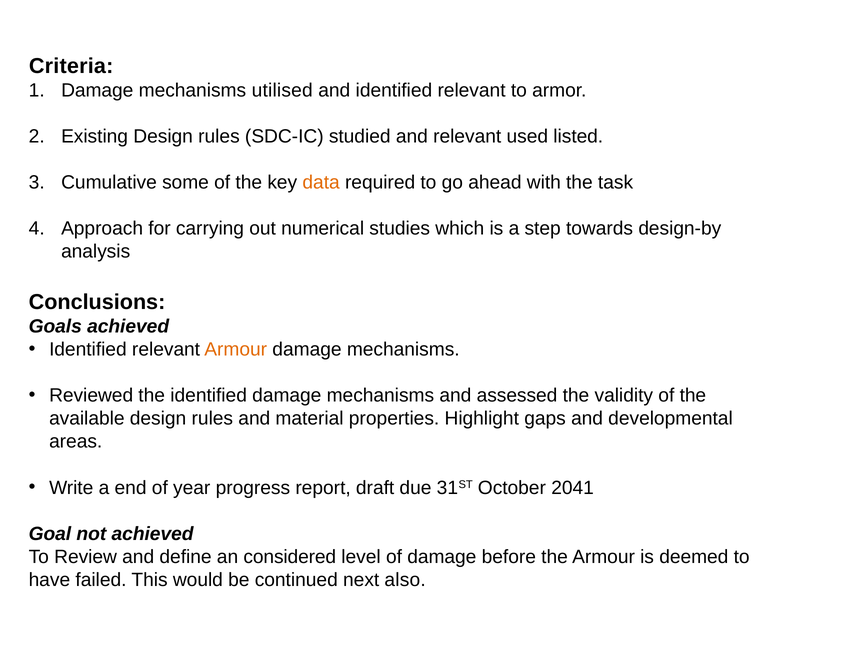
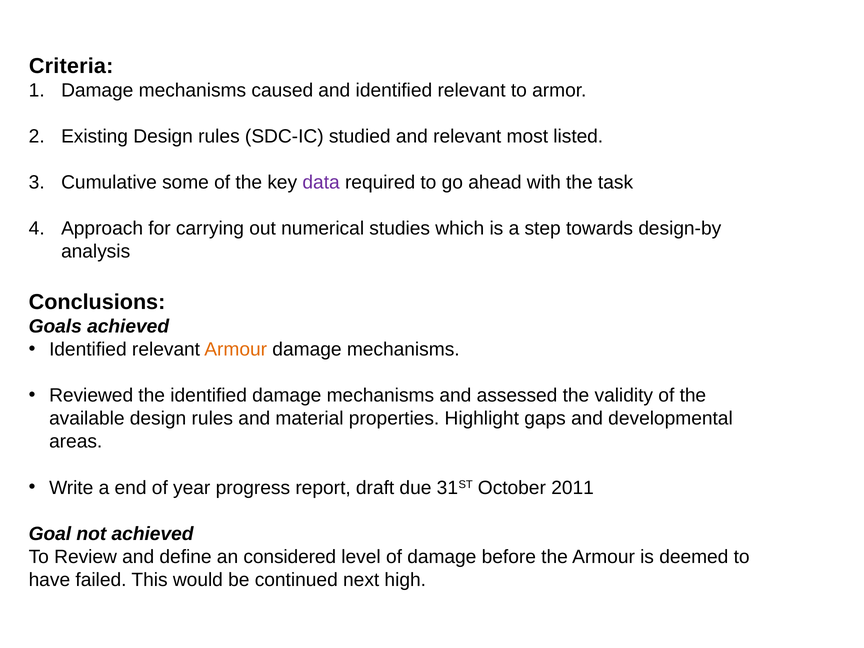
utilised: utilised -> caused
used: used -> most
data colour: orange -> purple
2041: 2041 -> 2011
also: also -> high
